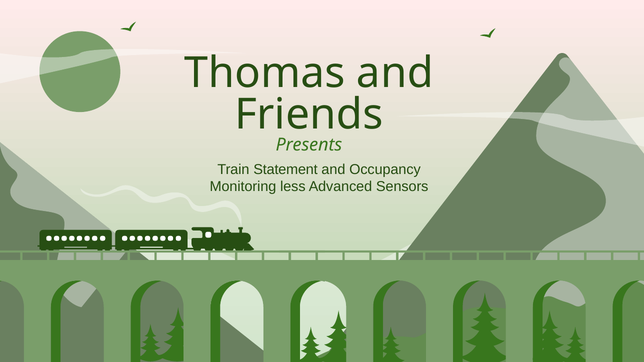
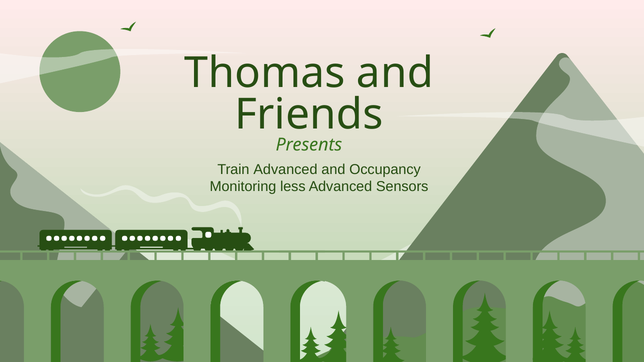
Train Statement: Statement -> Advanced
